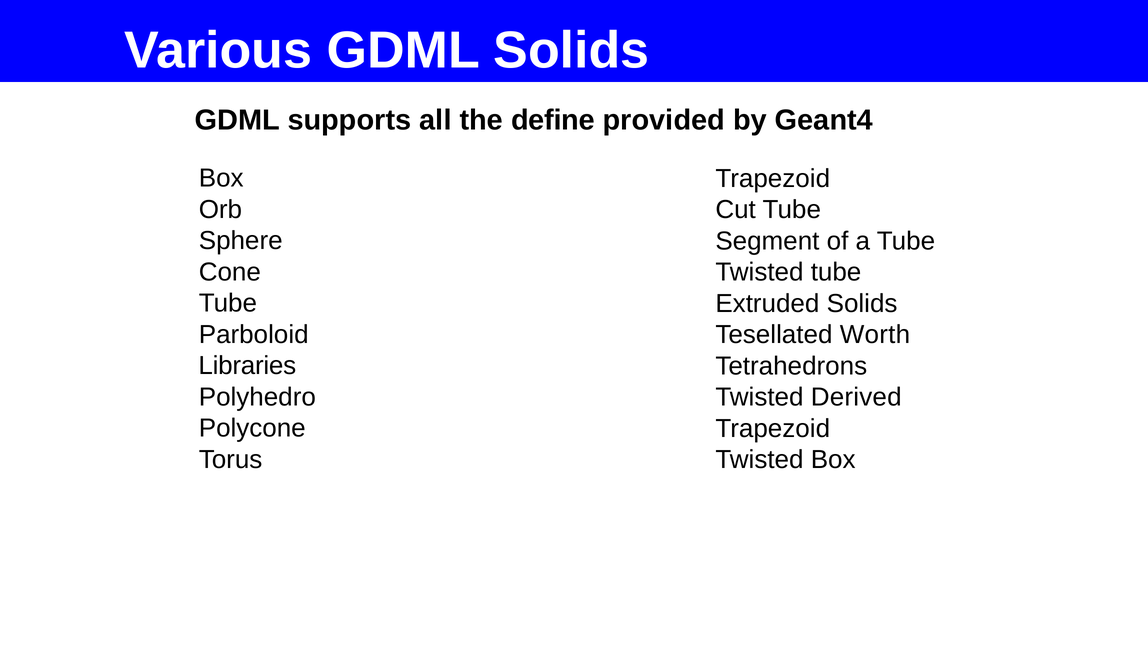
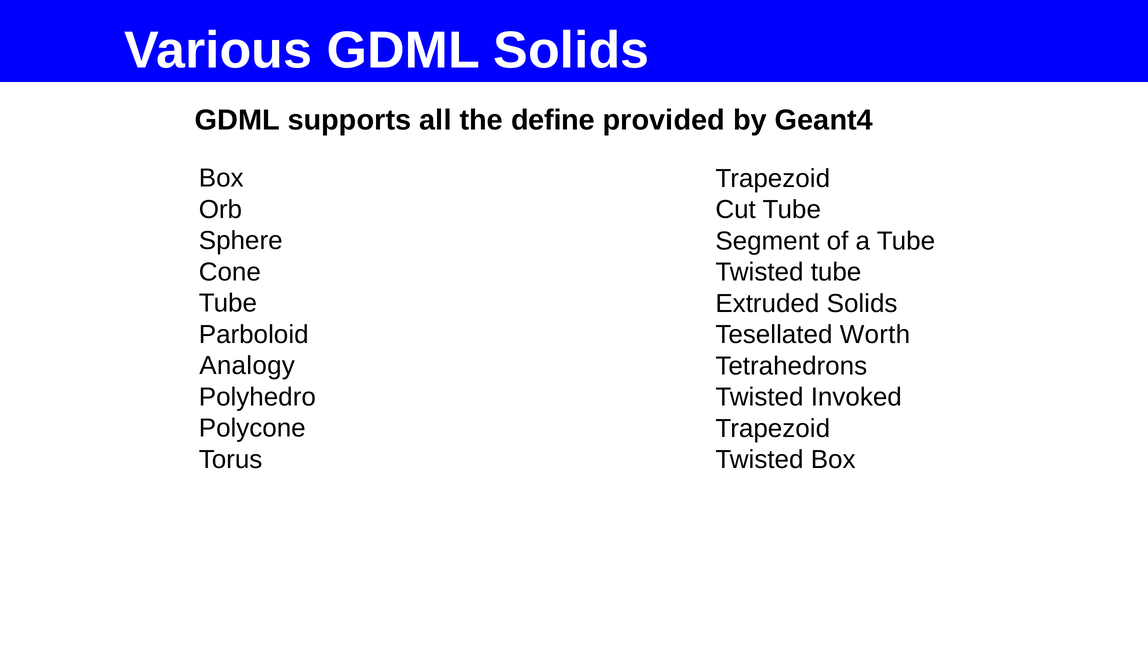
Libraries: Libraries -> Analogy
Derived: Derived -> Invoked
